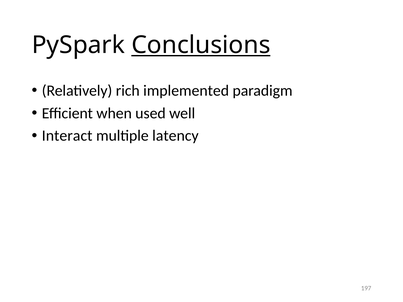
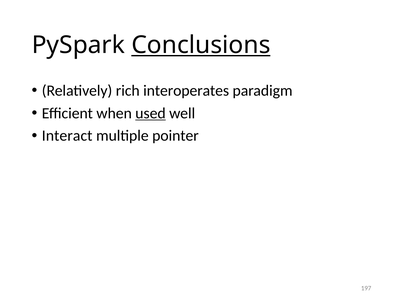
implemented: implemented -> interoperates
used underline: none -> present
latency: latency -> pointer
